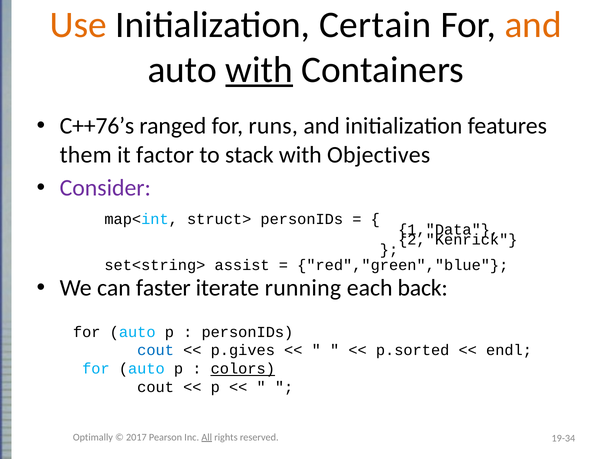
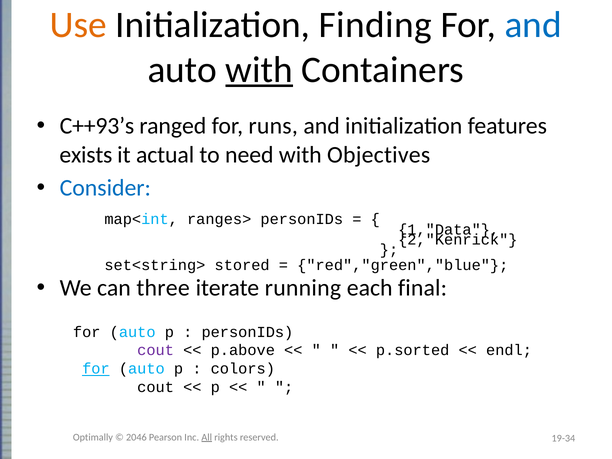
Certain: Certain -> Finding
and at (533, 25) colour: orange -> blue
C++76’s: C++76’s -> C++93’s
them: them -> exists
factor: factor -> actual
stack: stack -> need
Consider colour: purple -> blue
struct>: struct> -> ranges>
assist: assist -> stored
faster: faster -> three
back: back -> final
cout at (156, 350) colour: blue -> purple
p.gives: p.gives -> p.above
for at (96, 369) underline: none -> present
colors underline: present -> none
2017: 2017 -> 2046
